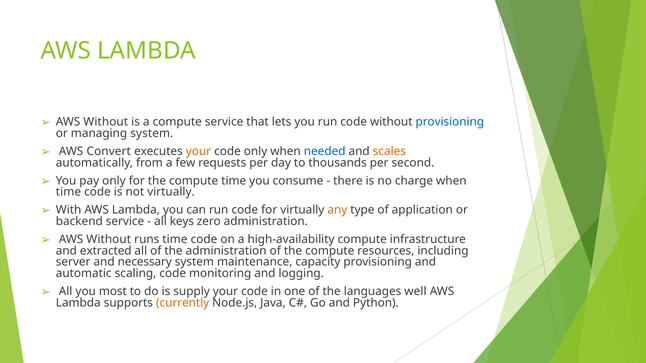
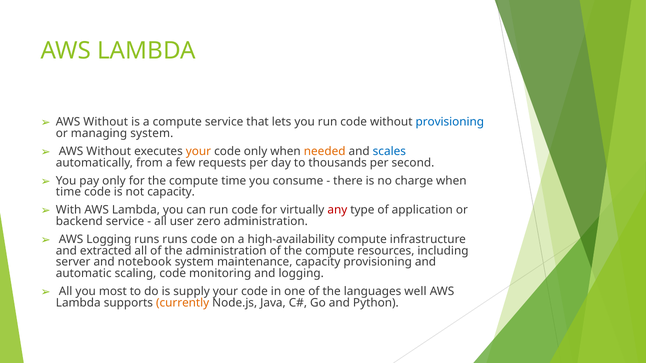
Convert at (109, 151): Convert -> Without
needed colour: blue -> orange
scales colour: orange -> blue
not virtually: virtually -> capacity
any colour: orange -> red
keys: keys -> user
Without at (109, 240): Without -> Logging
runs time: time -> runs
necessary: necessary -> notebook
